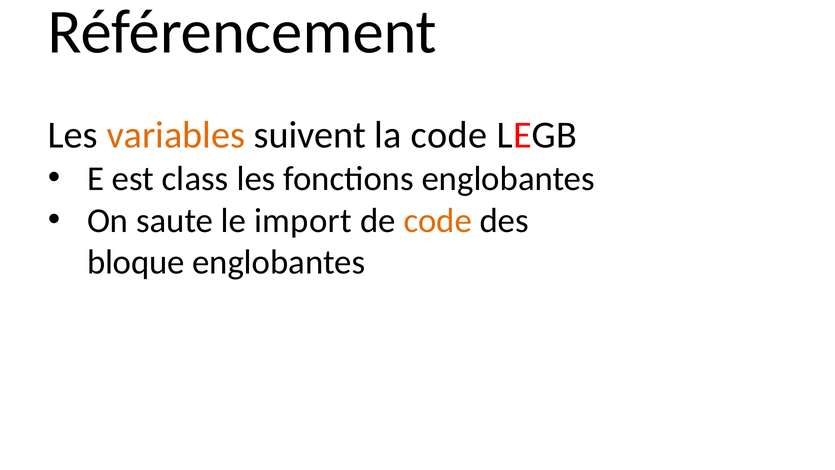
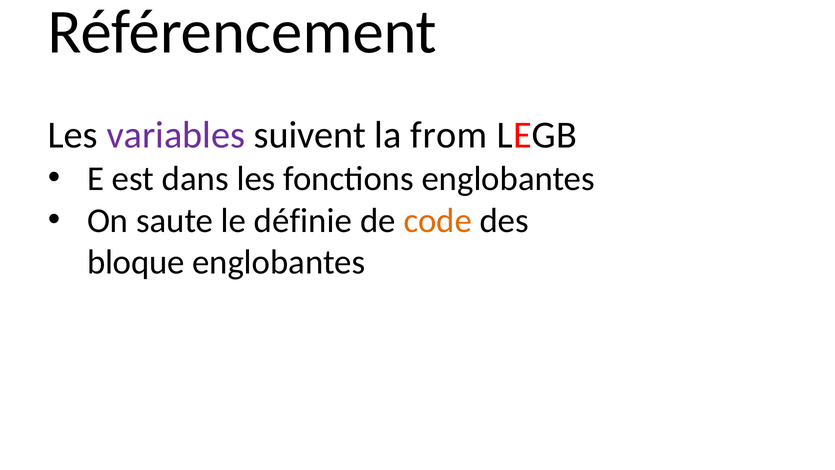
variables colour: orange -> purple
la code: code -> from
class: class -> dans
import: import -> définie
